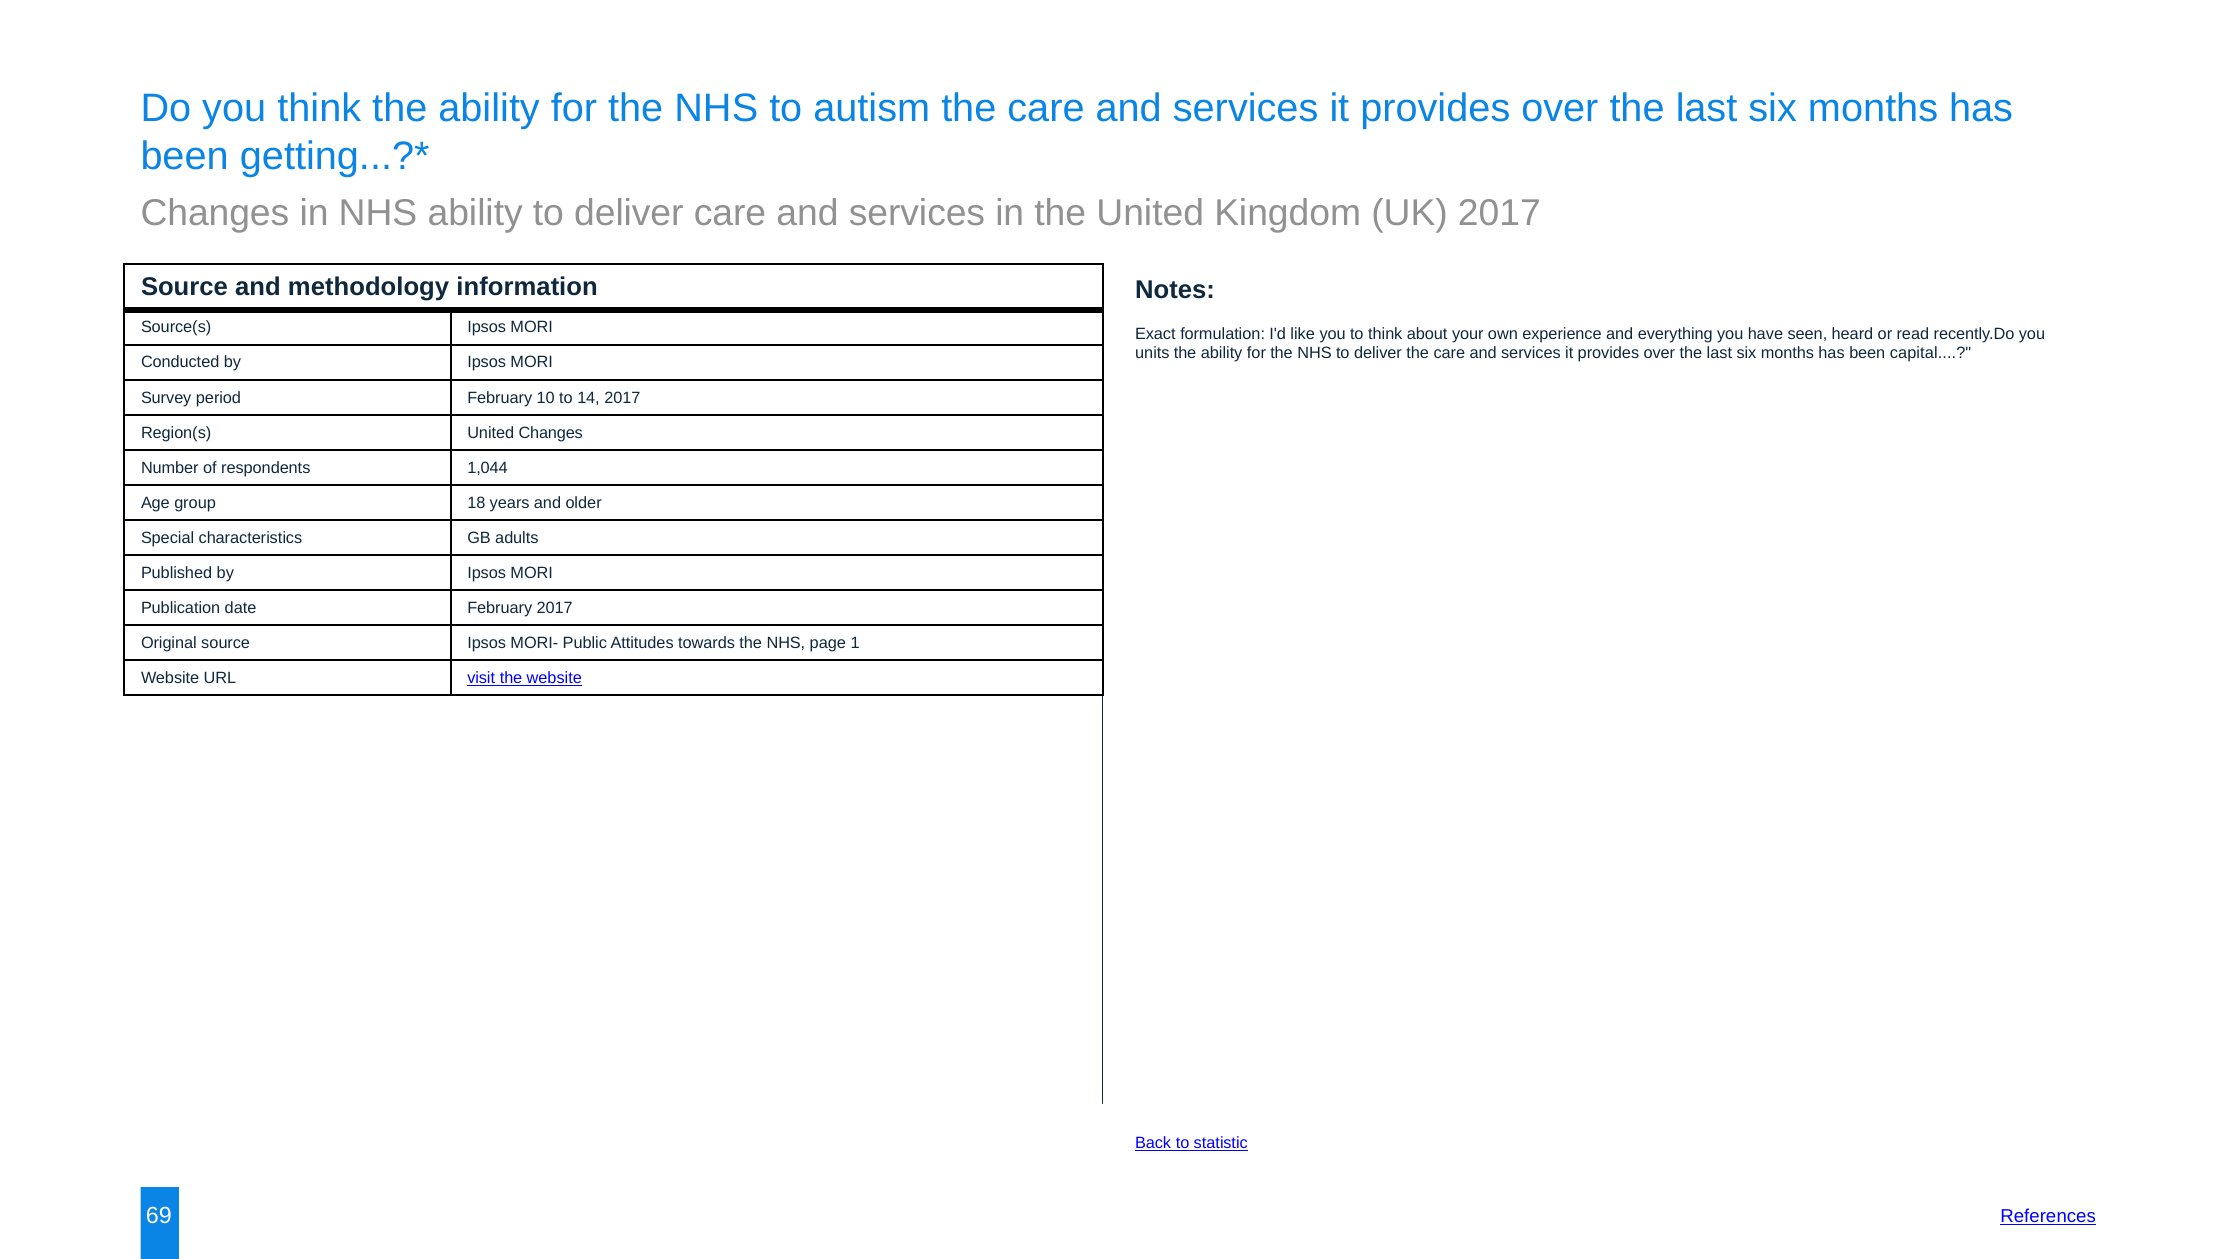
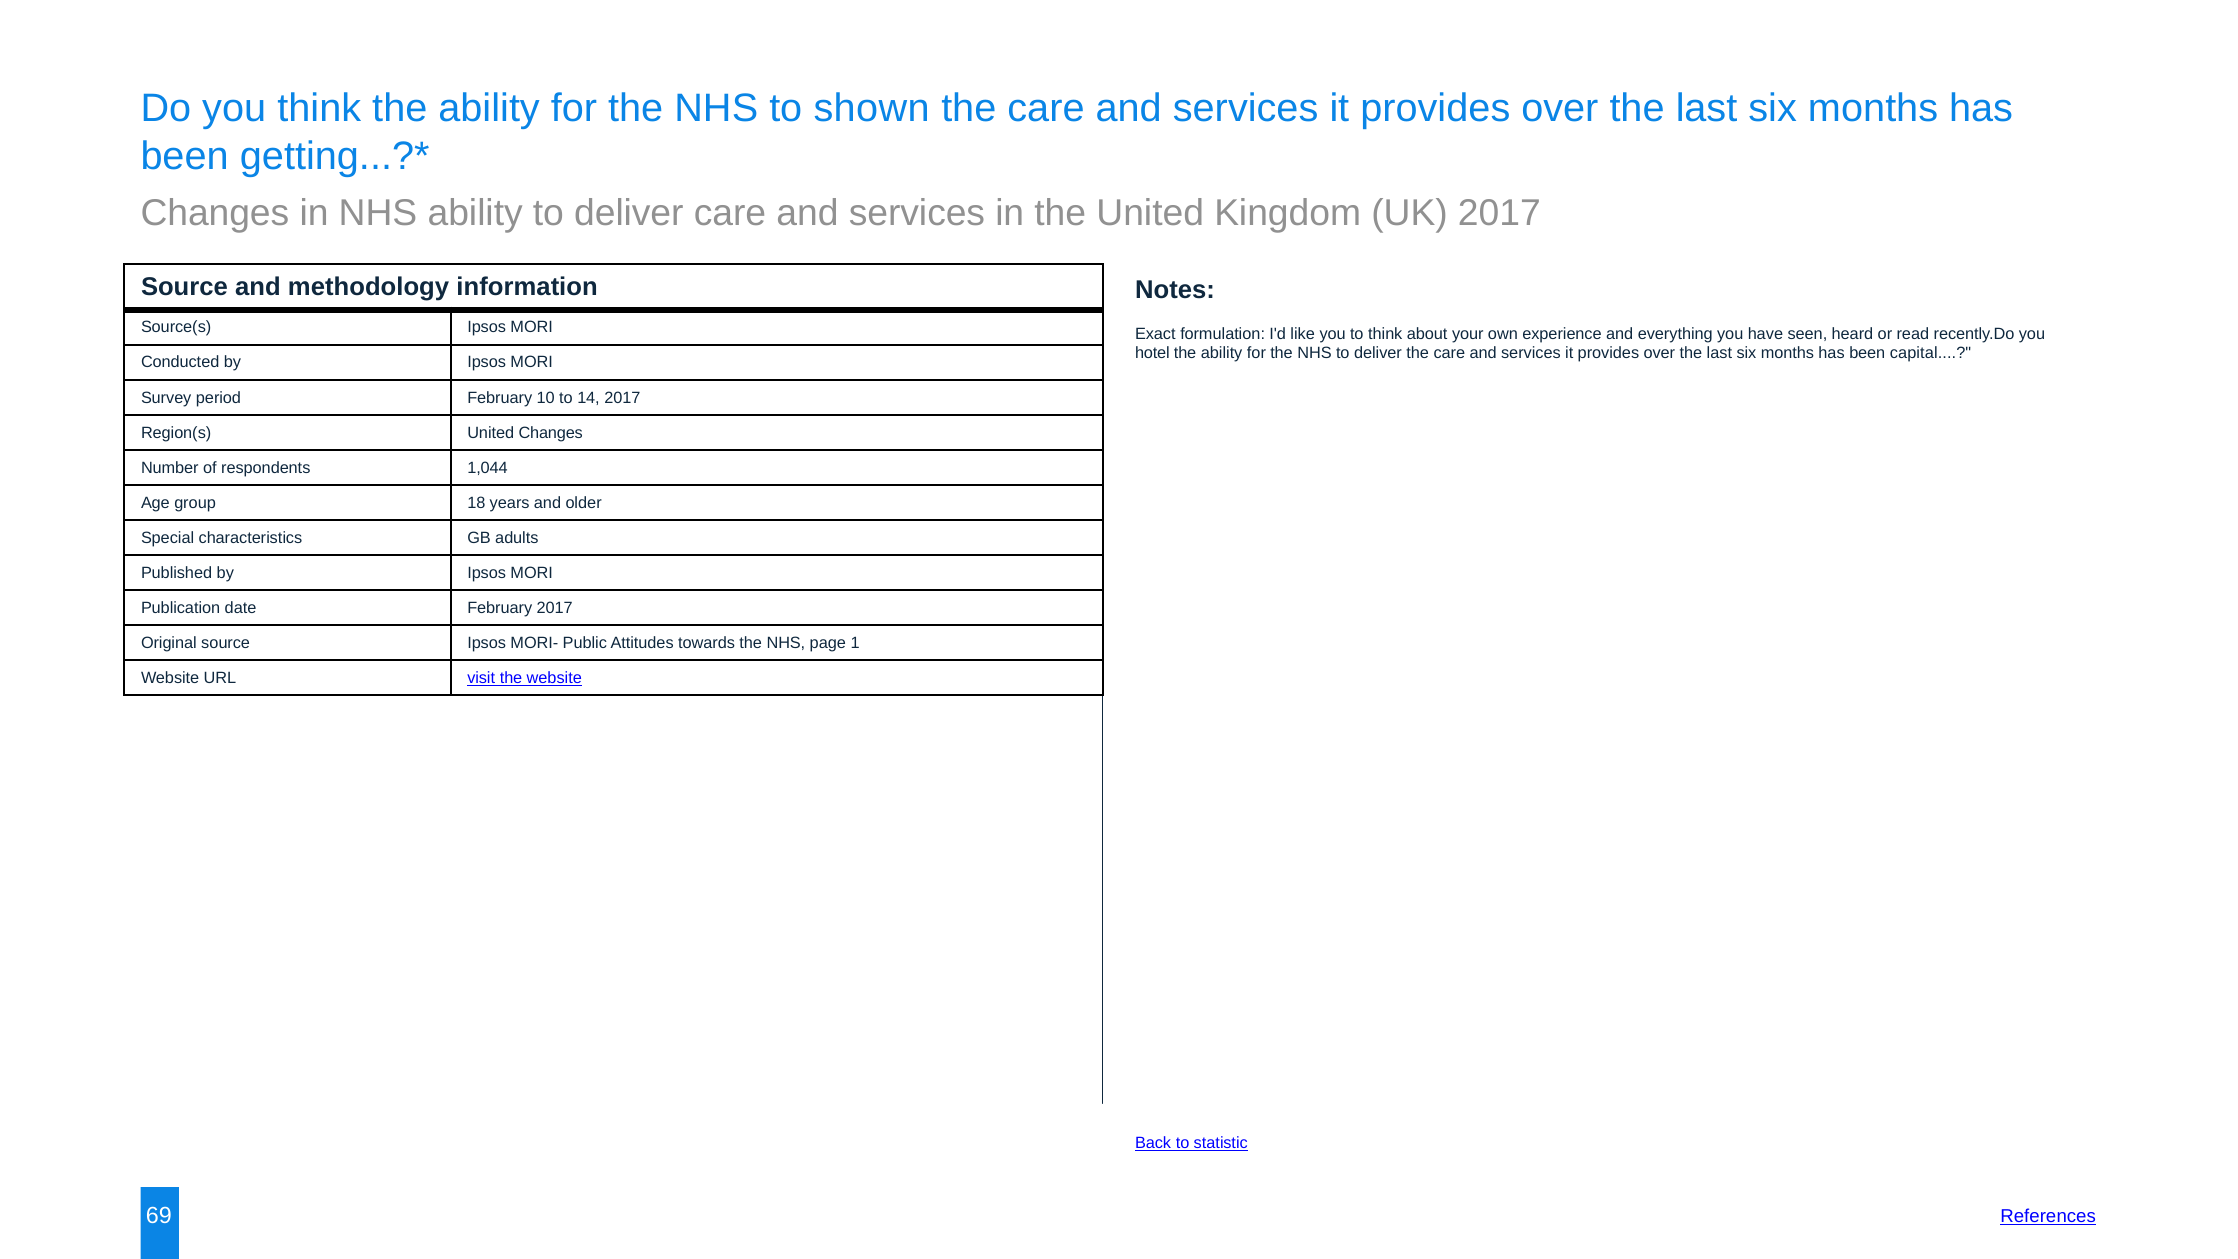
autism: autism -> shown
units: units -> hotel
